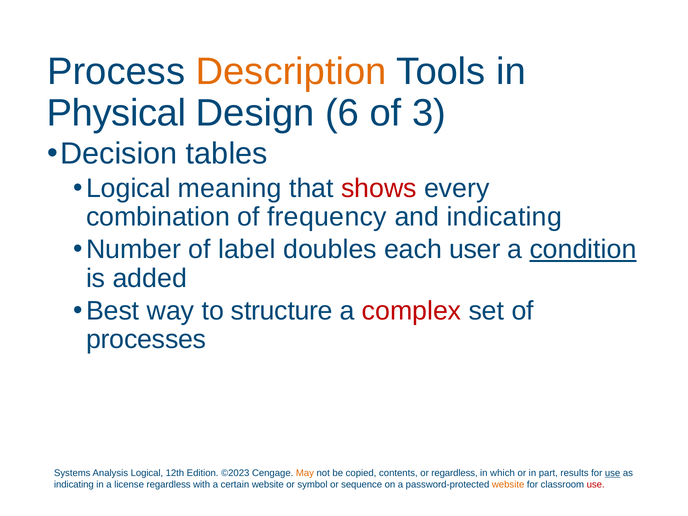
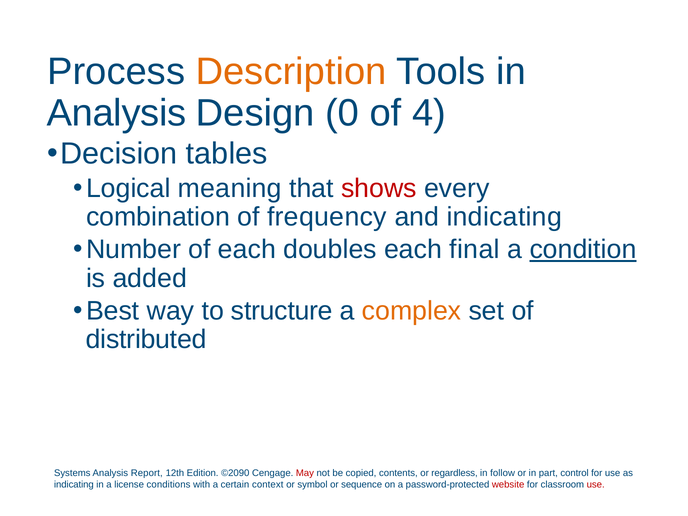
Physical at (116, 113): Physical -> Analysis
6: 6 -> 0
3: 3 -> 4
of label: label -> each
user: user -> final
complex colour: red -> orange
processes: processes -> distributed
Analysis Logical: Logical -> Report
©2023: ©2023 -> ©2090
May colour: orange -> red
which: which -> follow
results: results -> control
use at (613, 473) underline: present -> none
license regardless: regardless -> conditions
certain website: website -> context
website at (508, 484) colour: orange -> red
